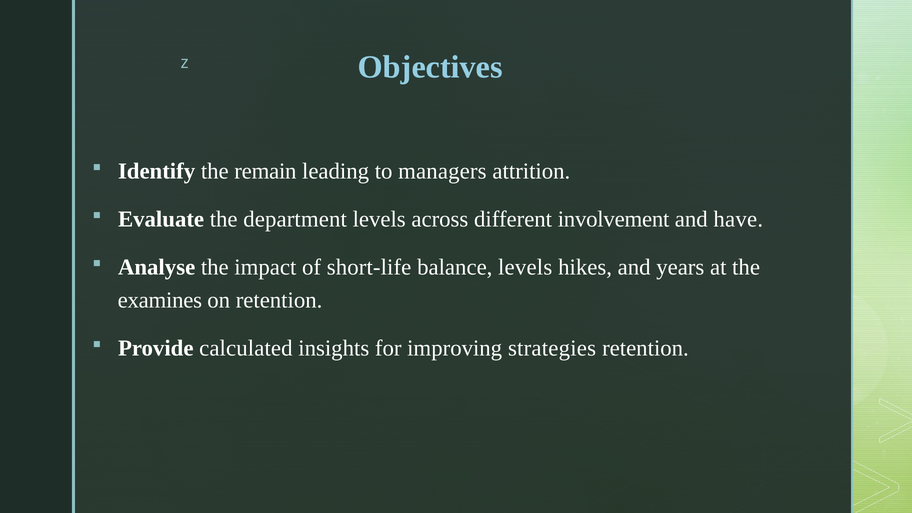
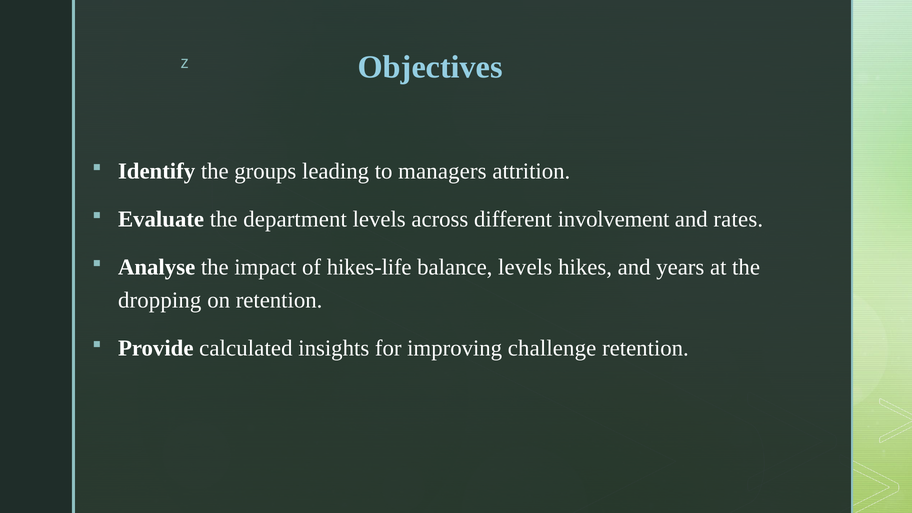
remain: remain -> groups
have: have -> rates
short-life: short-life -> hikes-life
examines: examines -> dropping
strategies: strategies -> challenge
